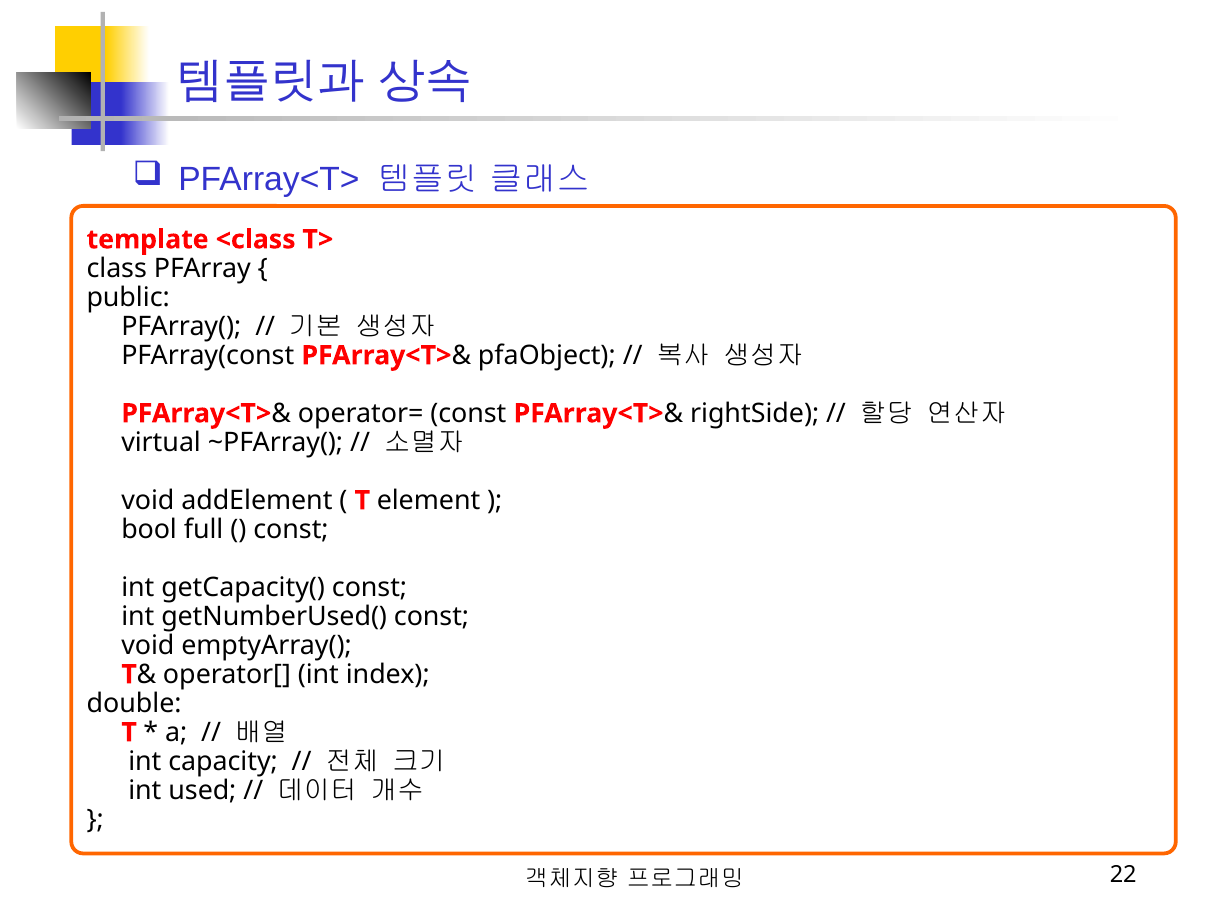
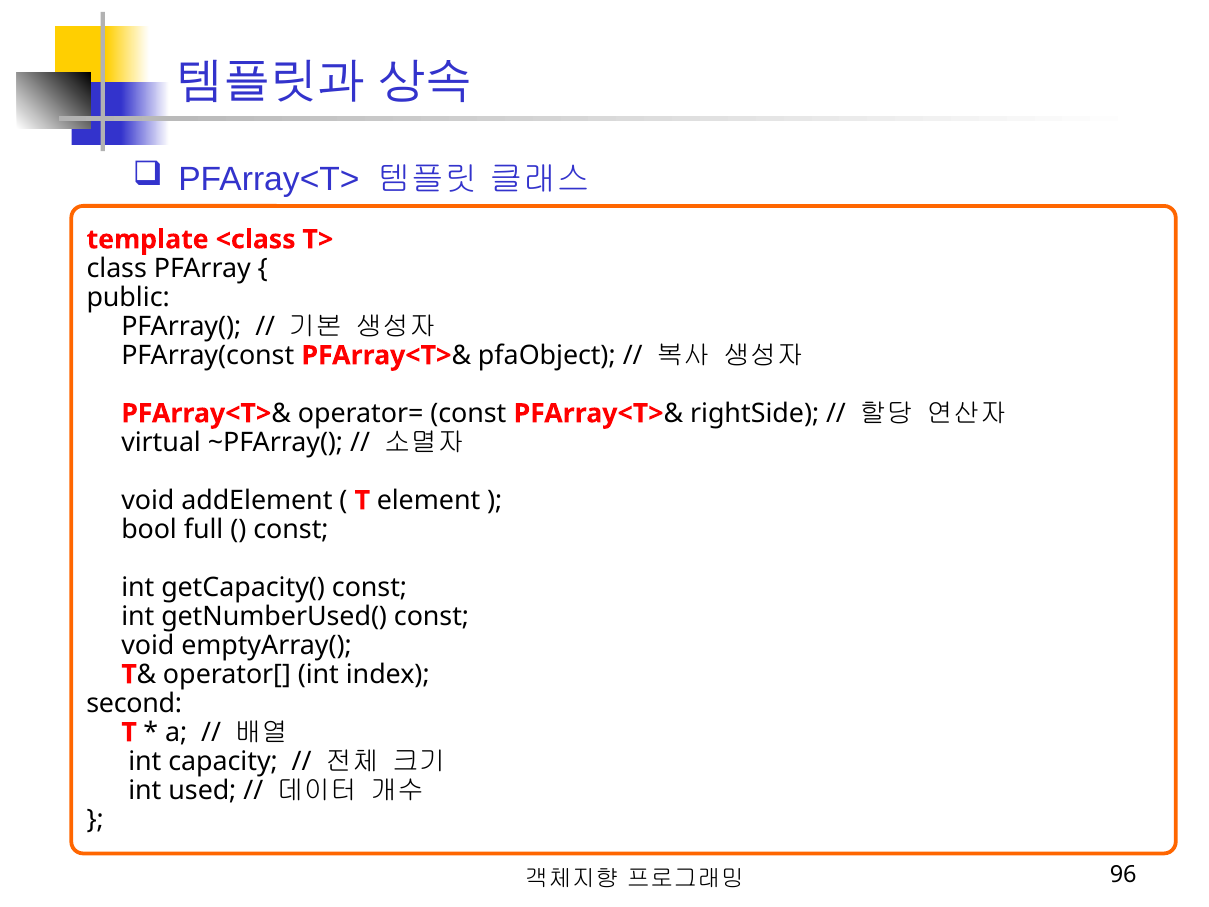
double: double -> second
22: 22 -> 96
